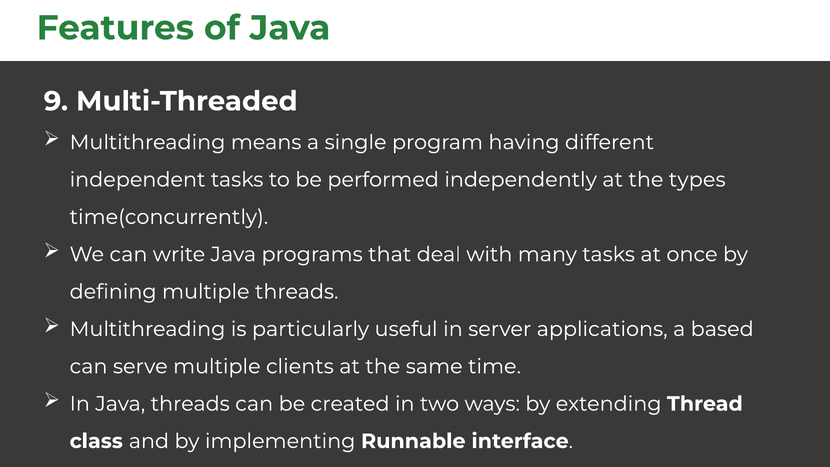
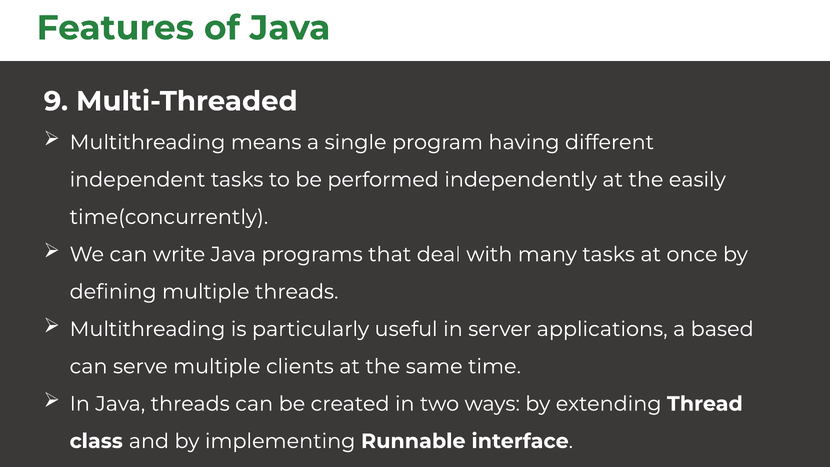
types: types -> easily
